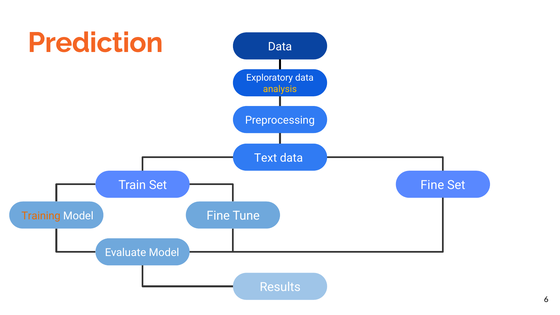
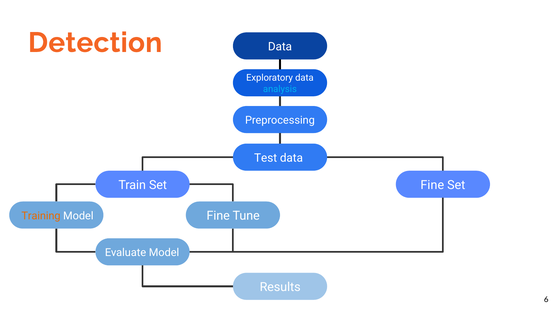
Prediction: Prediction -> Detection
analysis colour: yellow -> light blue
Text: Text -> Test
